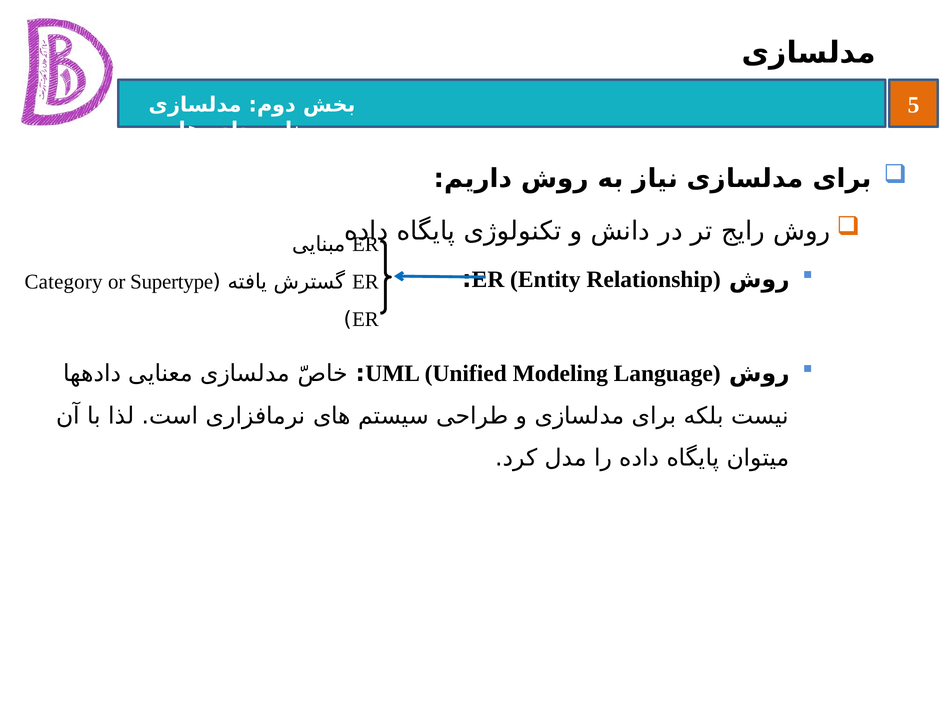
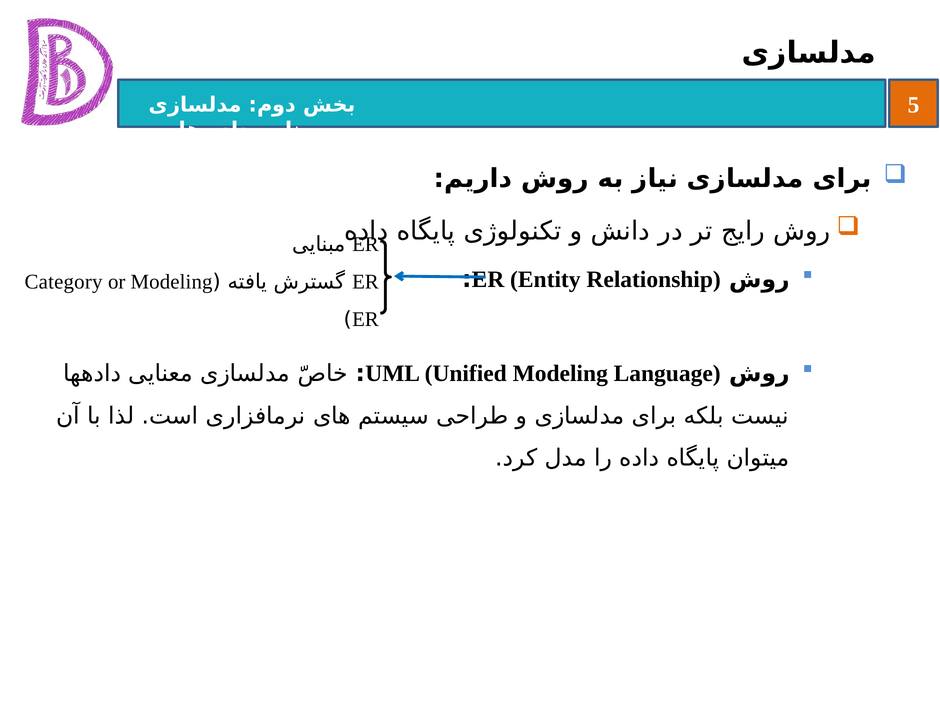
or Supertype: Supertype -> Modeling
